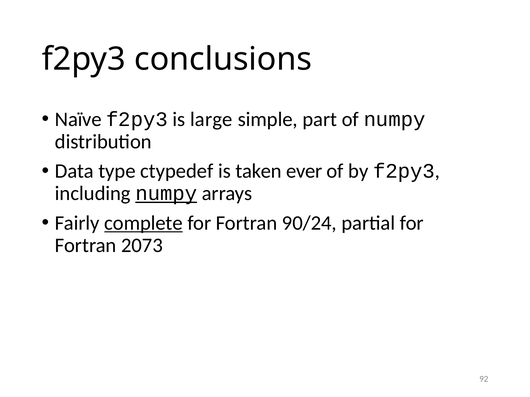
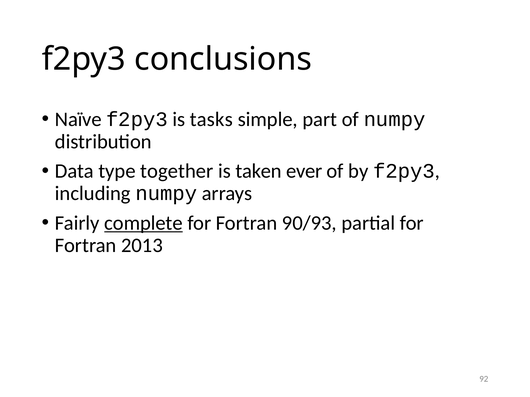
large: large -> tasks
ctypedef: ctypedef -> together
numpy at (166, 194) underline: present -> none
90/24: 90/24 -> 90/93
2073: 2073 -> 2013
